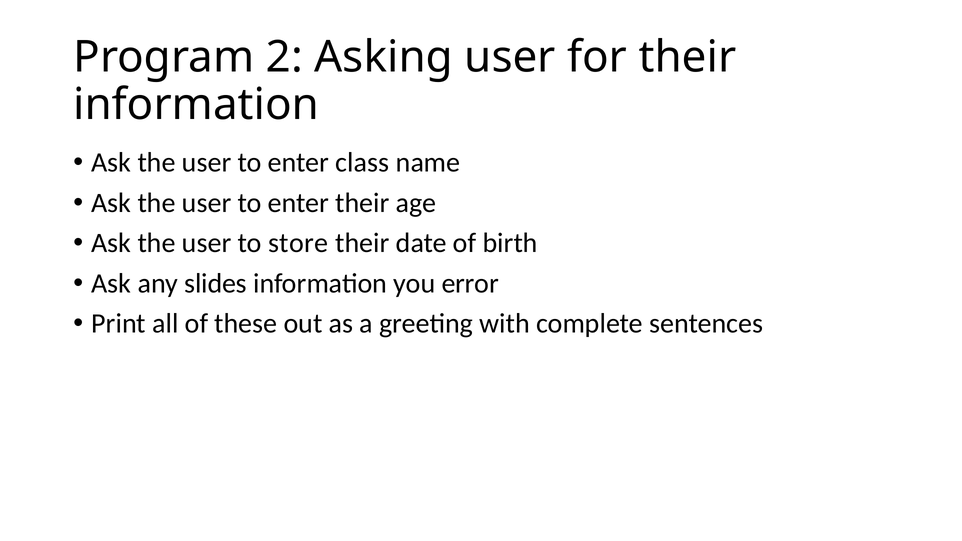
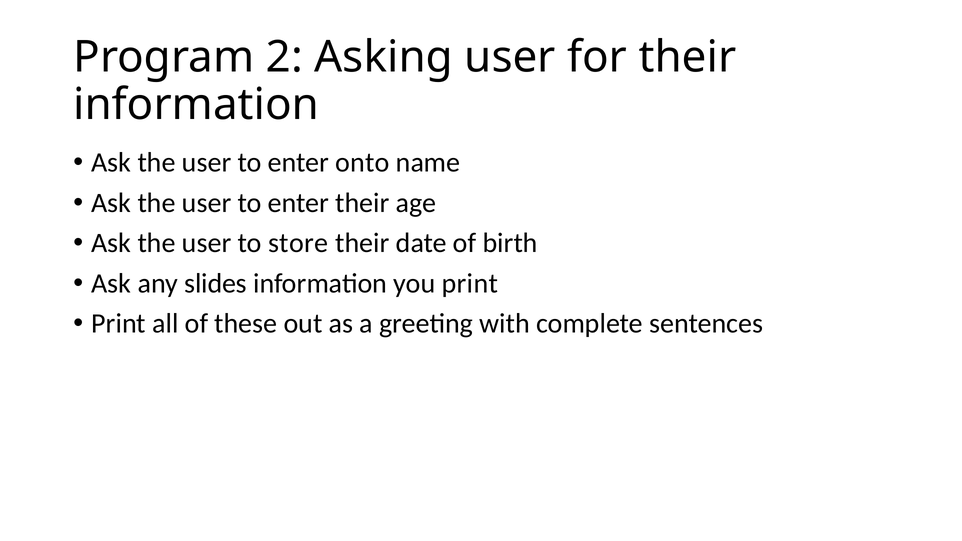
class: class -> onto
you error: error -> print
